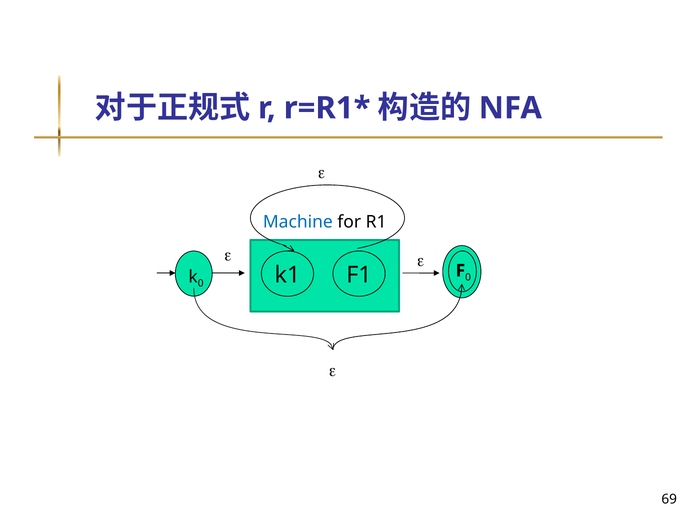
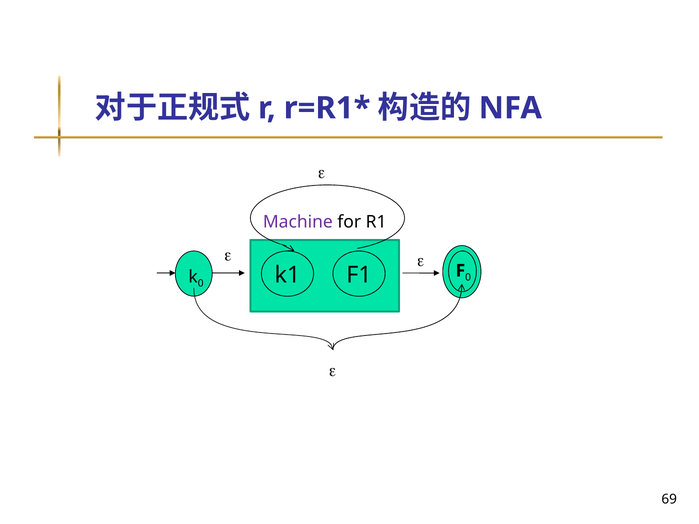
Machine colour: blue -> purple
